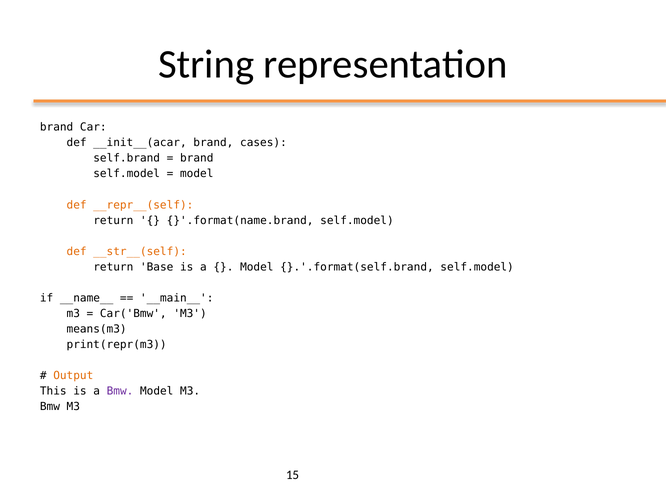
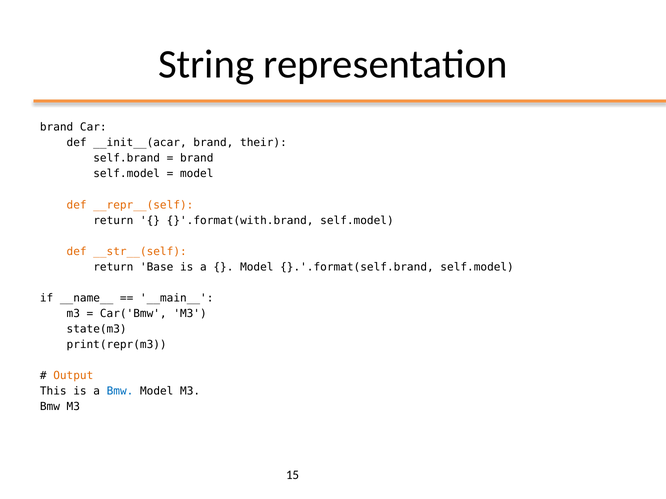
cases: cases -> their
}'.format(name.brand: }'.format(name.brand -> }'.format(with.brand
means(m3: means(m3 -> state(m3
Bmw at (120, 392) colour: purple -> blue
